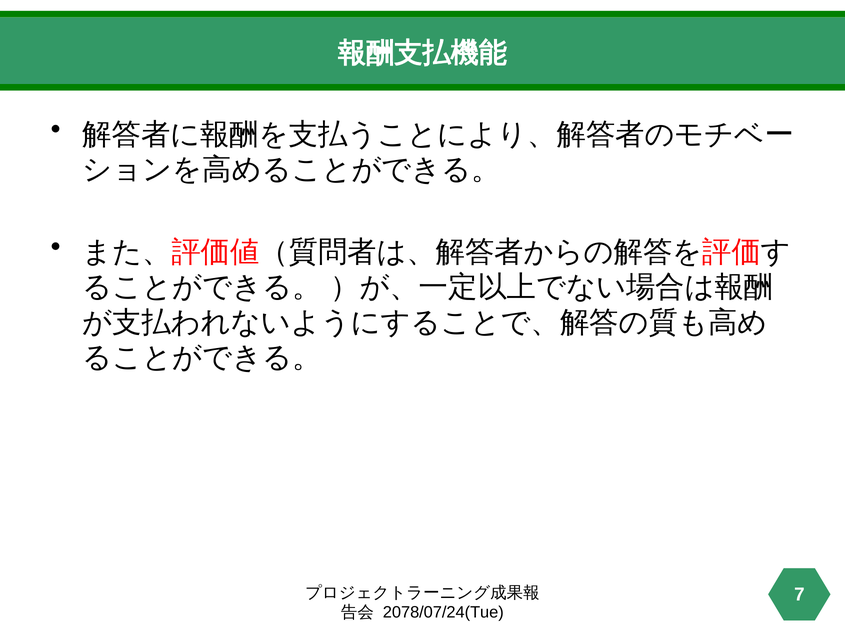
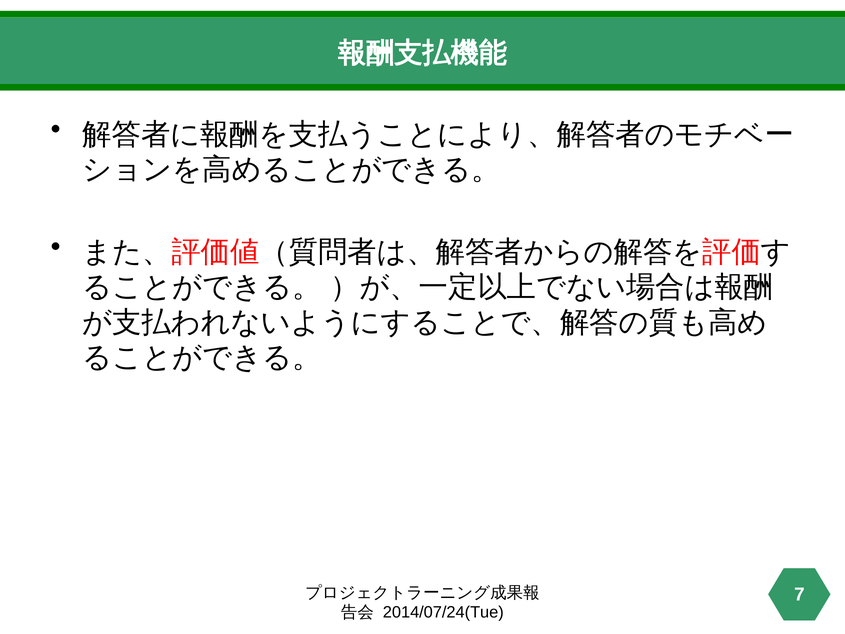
2078/07/24(Tue: 2078/07/24(Tue -> 2014/07/24(Tue
